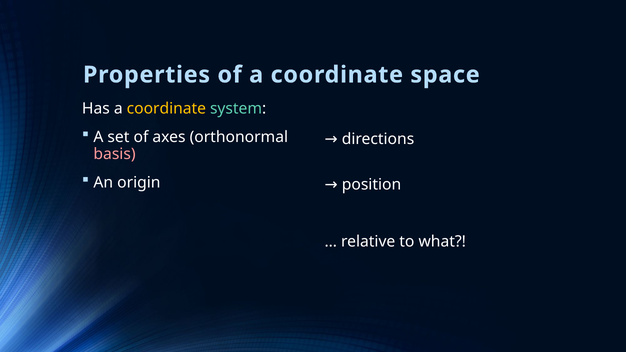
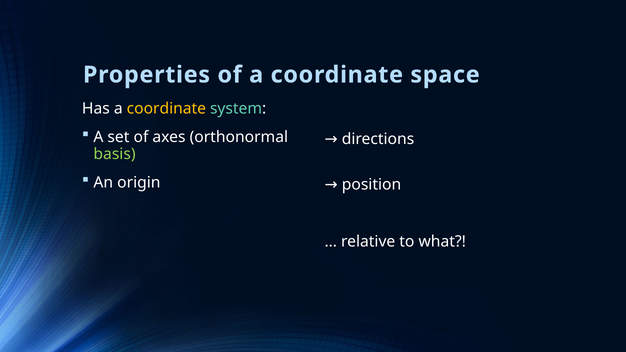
basis colour: pink -> light green
